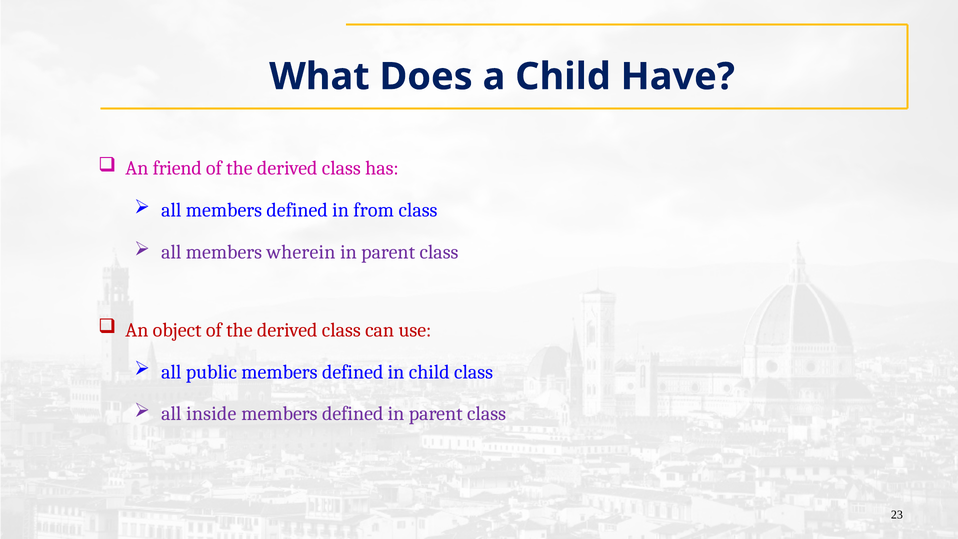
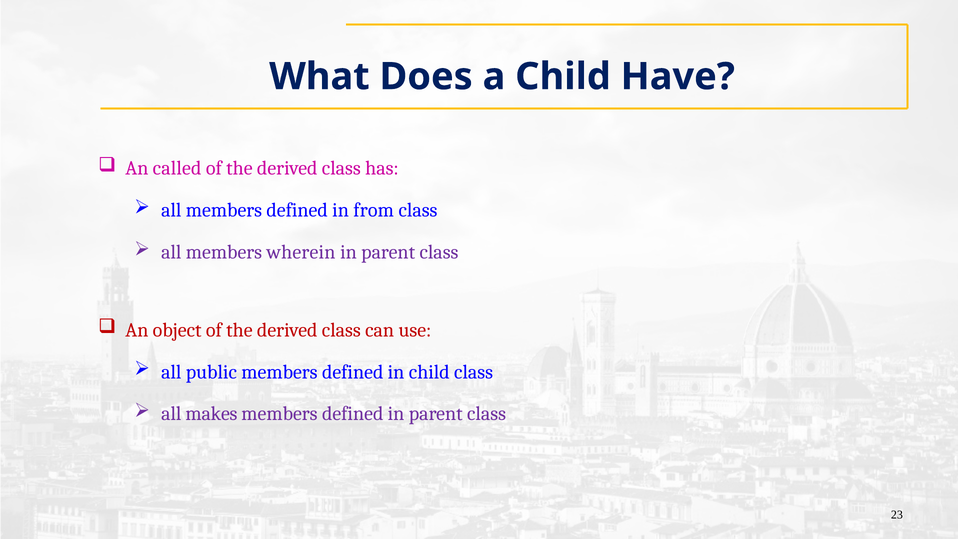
friend: friend -> called
inside: inside -> makes
